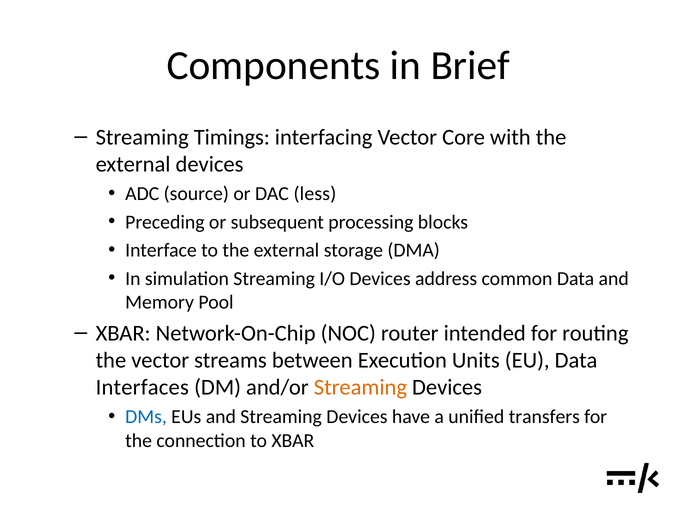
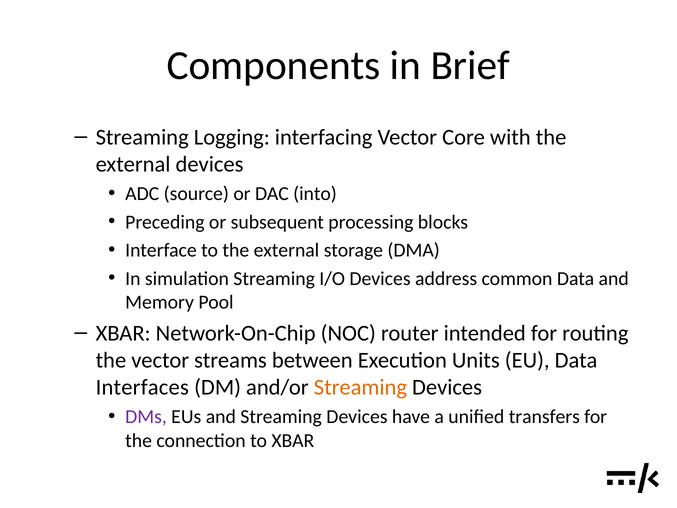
Timings: Timings -> Logging
less: less -> into
DMs colour: blue -> purple
